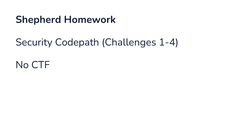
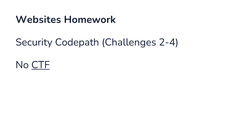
Shepherd: Shepherd -> Websites
1-4: 1-4 -> 2-4
CTF underline: none -> present
